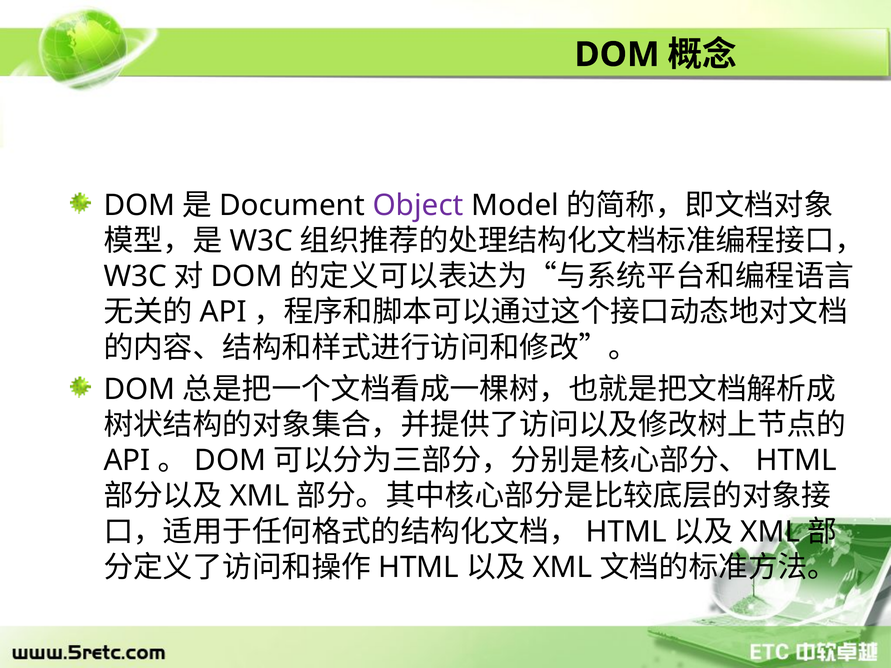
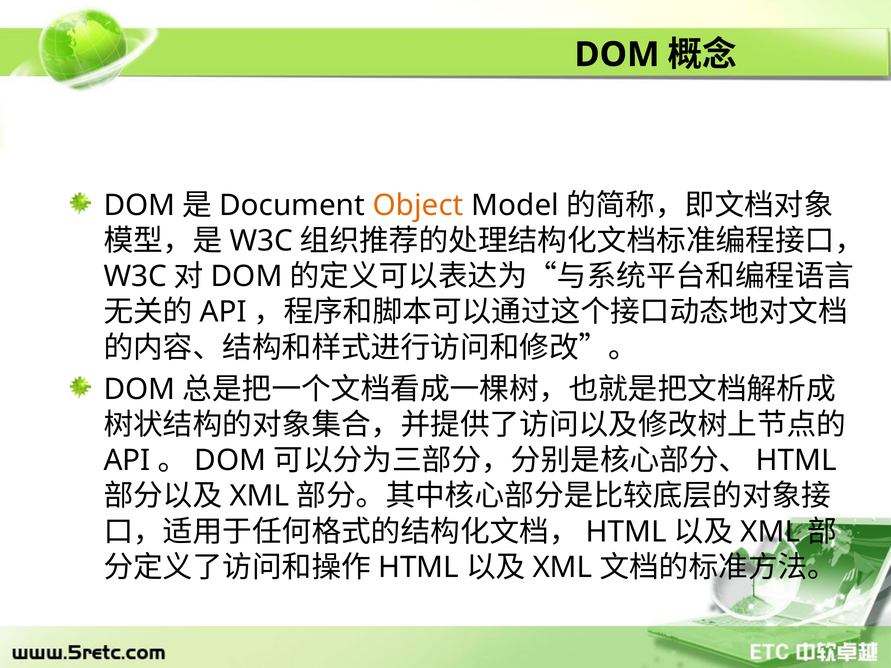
Object colour: purple -> orange
